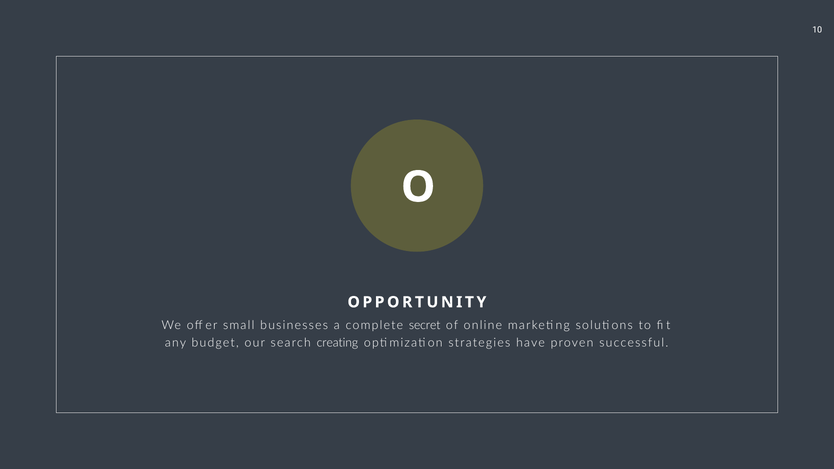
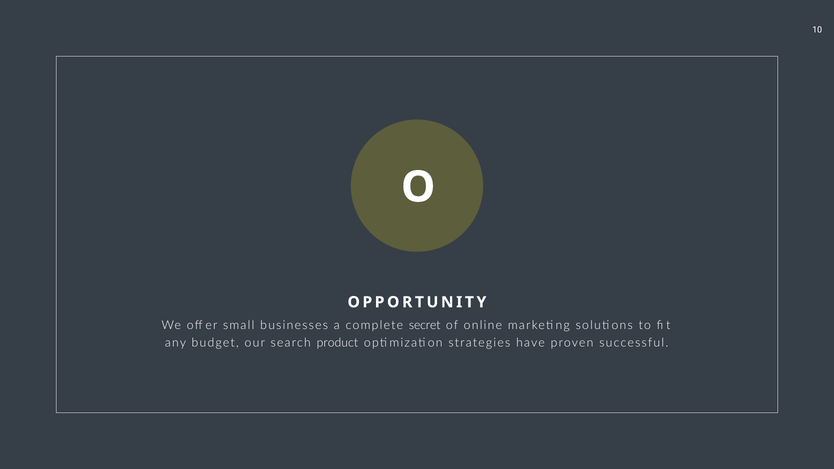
creating: creating -> product
